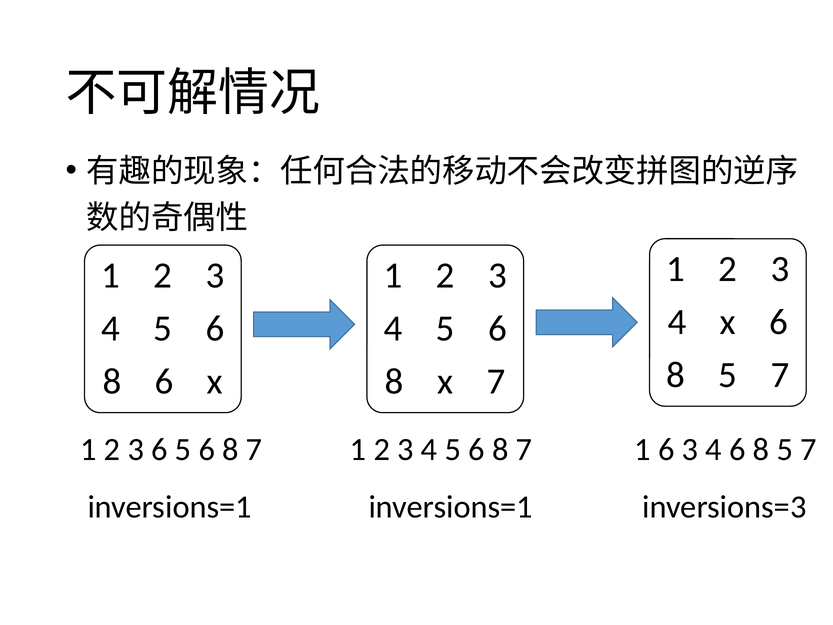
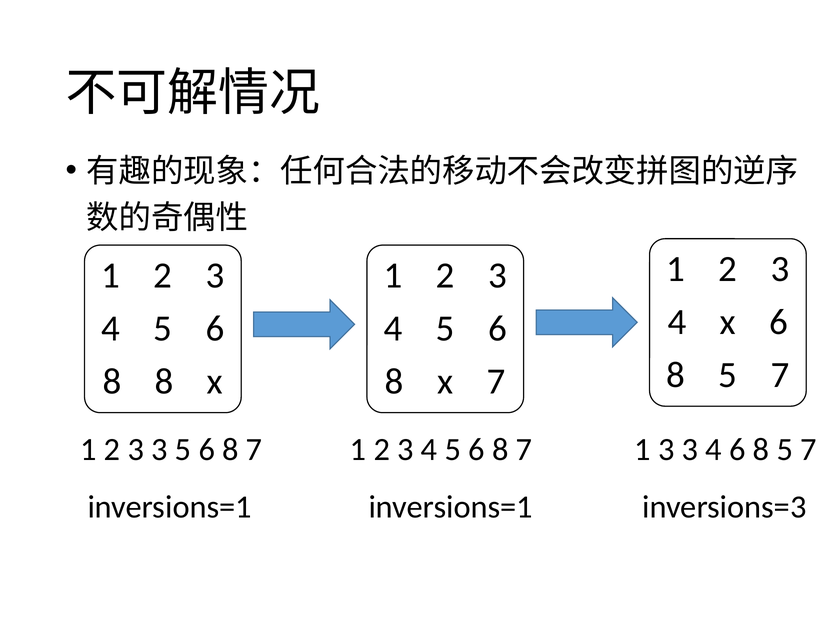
8 6: 6 -> 8
2 3 6: 6 -> 3
1 6: 6 -> 3
